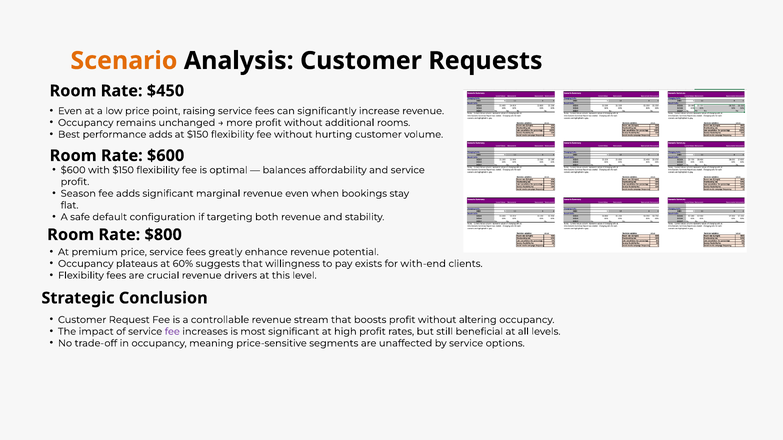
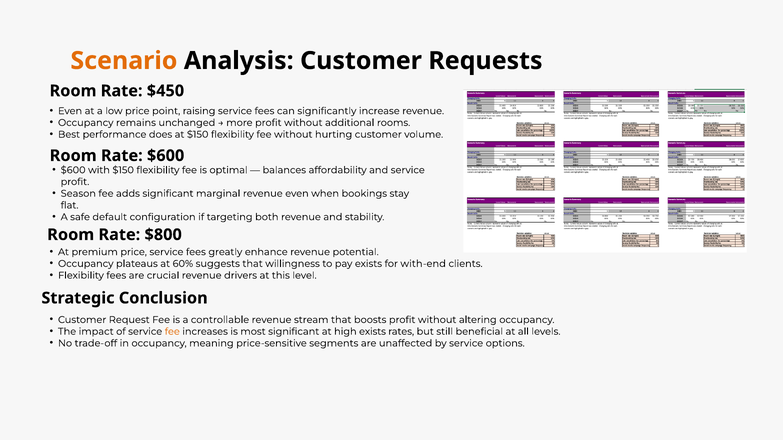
performance adds: adds -> does
fee at (172, 332) colour: purple -> orange
high profit: profit -> exists
